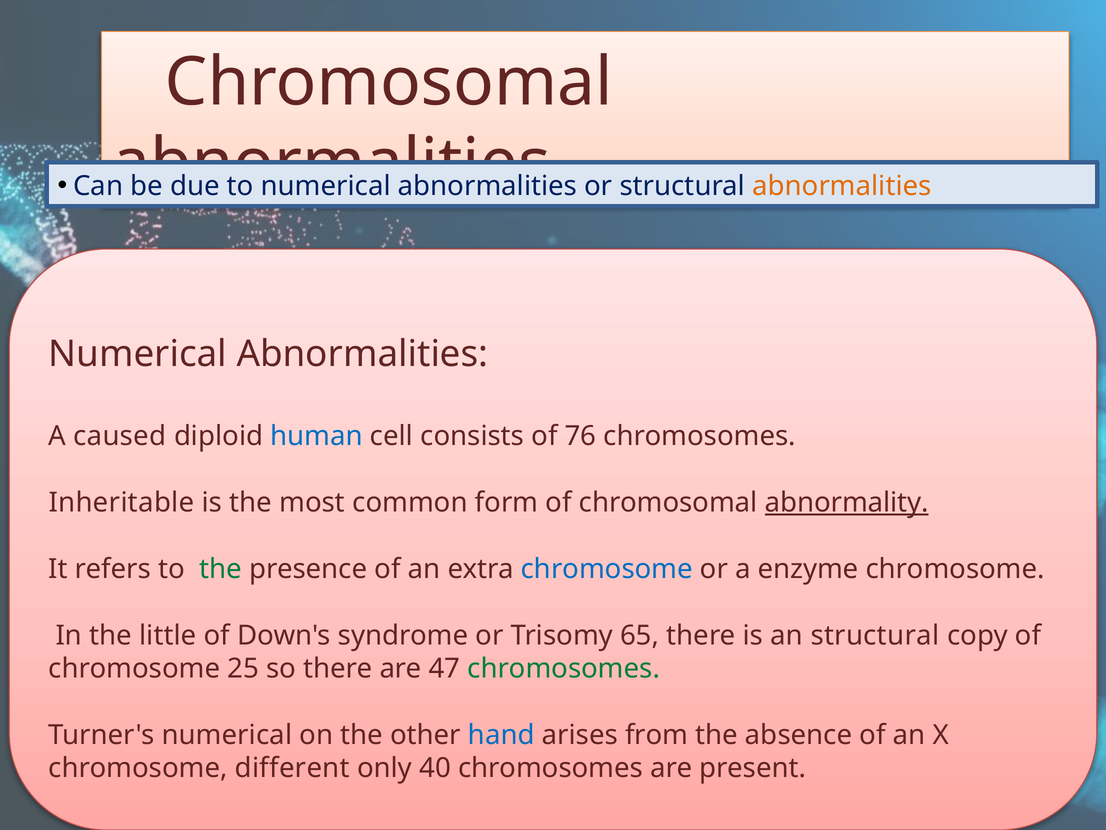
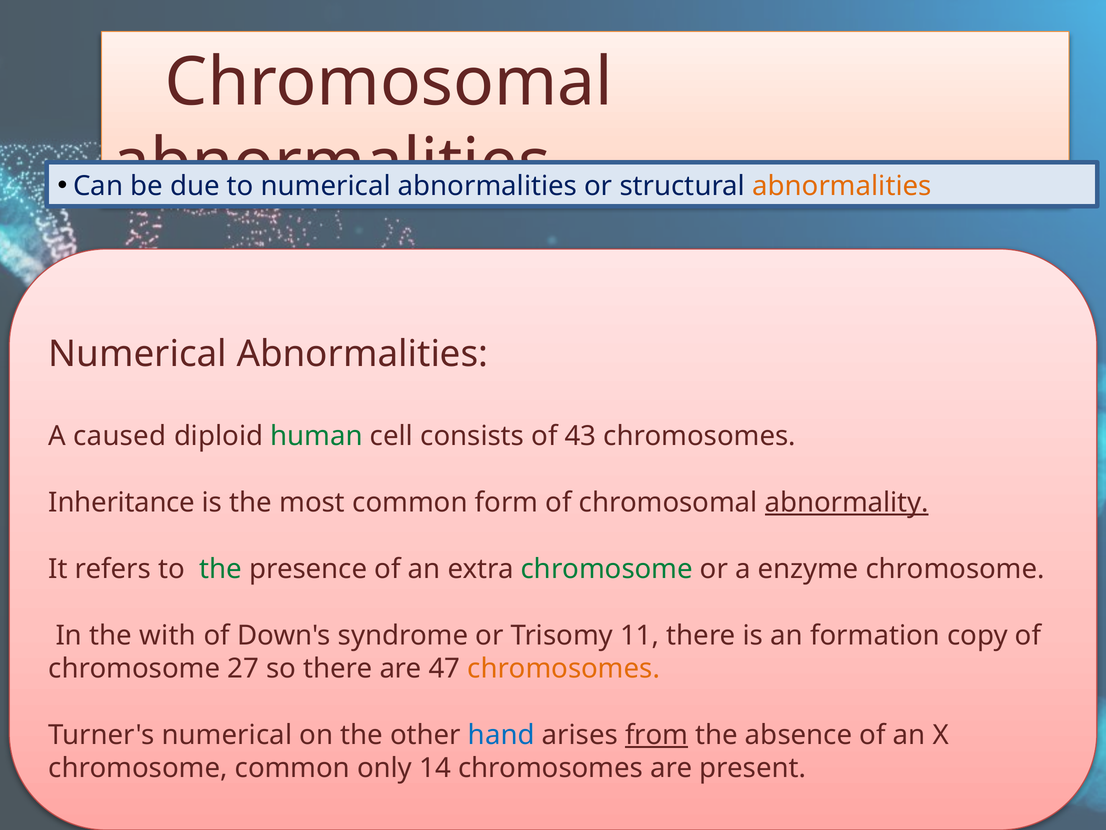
human colour: blue -> green
76: 76 -> 43
Inheritable: Inheritable -> Inheritance
chromosome at (607, 569) colour: blue -> green
little: little -> with
65: 65 -> 11
an structural: structural -> formation
25: 25 -> 27
chromosomes at (564, 668) colour: green -> orange
from underline: none -> present
chromosome different: different -> common
40: 40 -> 14
